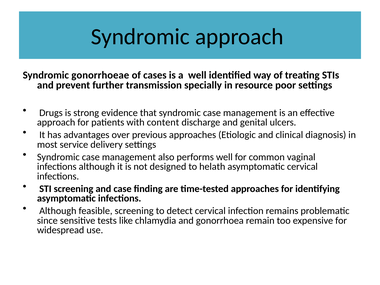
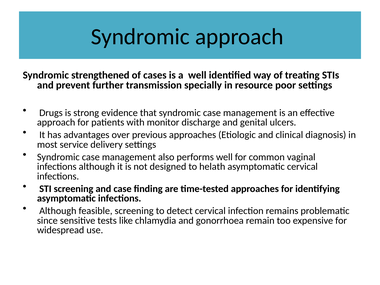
gonorrhoeae: gonorrhoeae -> strengthened
content: content -> monitor
